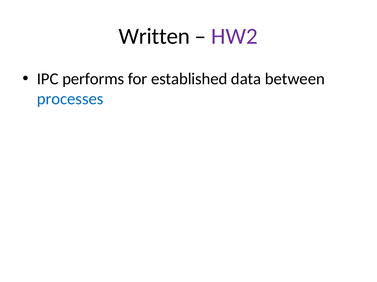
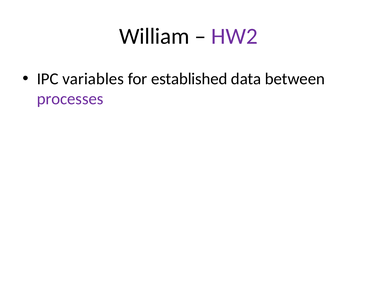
Written: Written -> William
performs: performs -> variables
processes colour: blue -> purple
